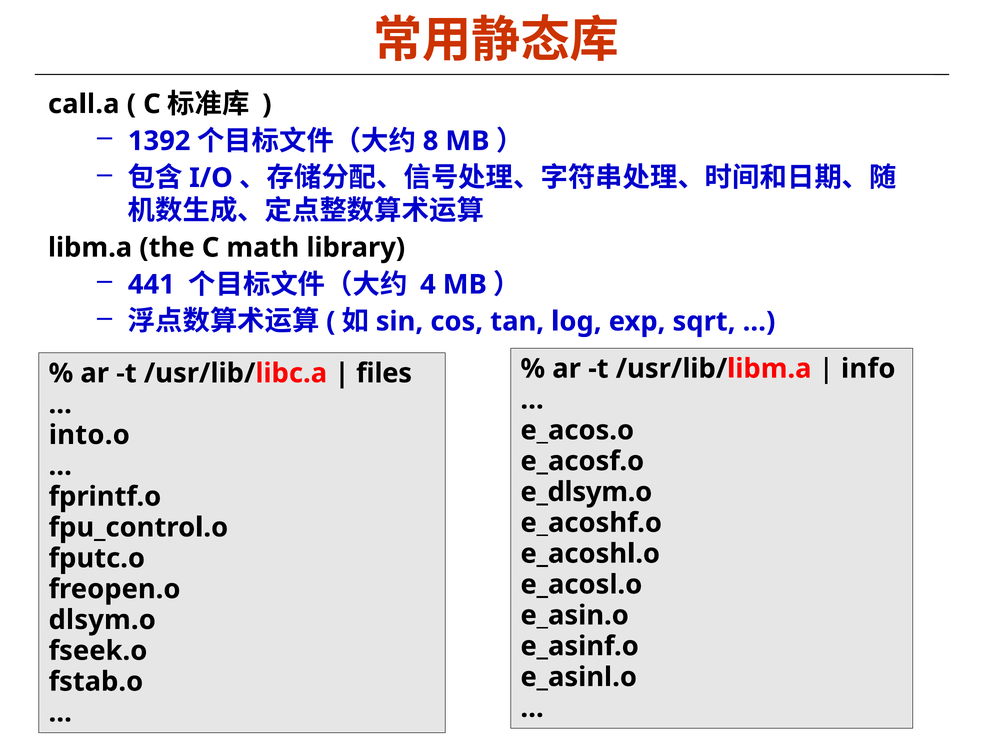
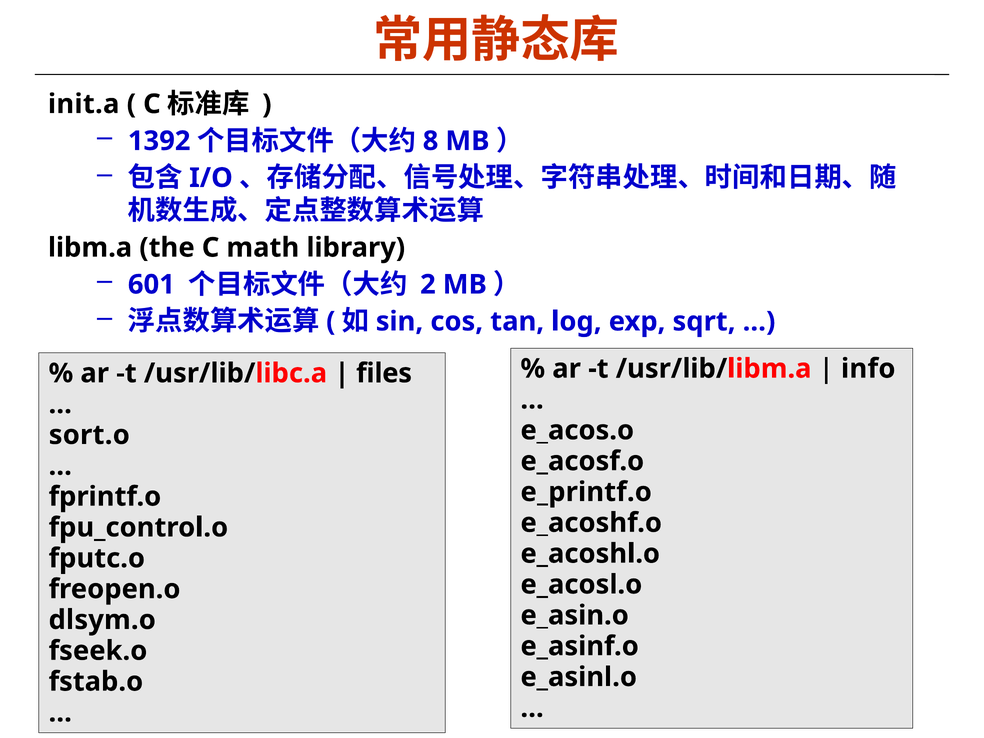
call.a: call.a -> init.a
441: 441 -> 601
4: 4 -> 2
into.o: into.o -> sort.o
e_dlsym.o: e_dlsym.o -> e_printf.o
